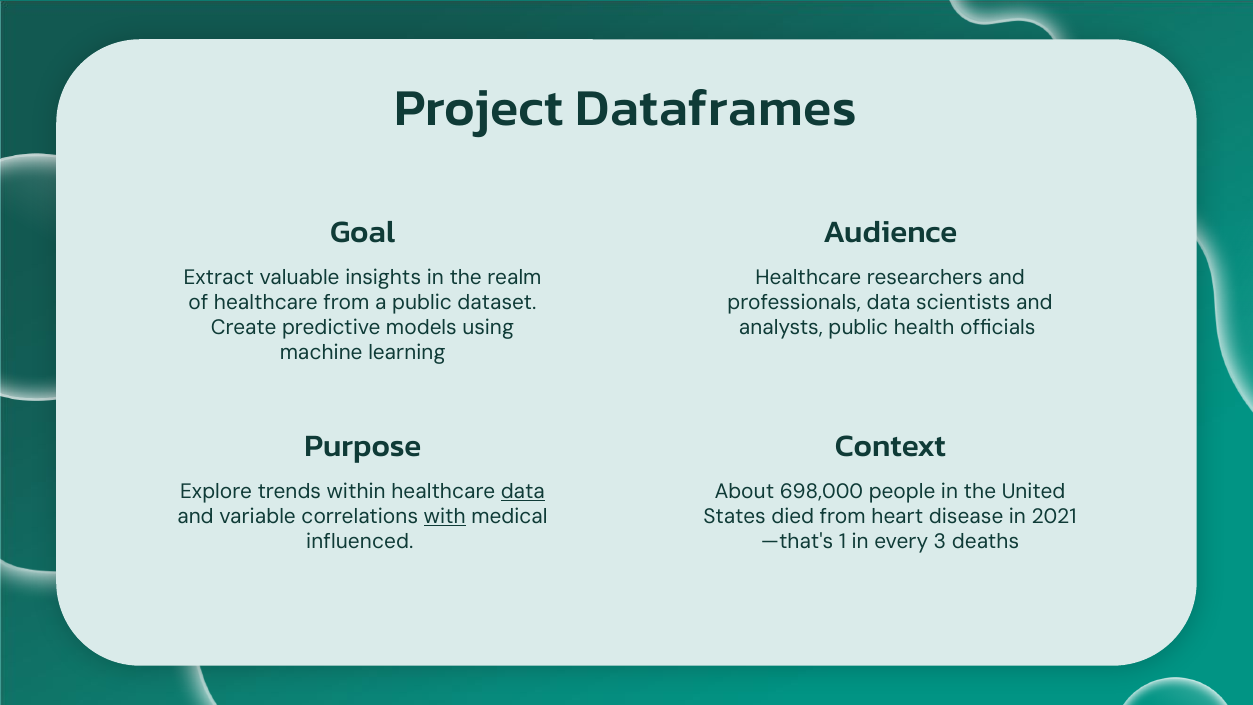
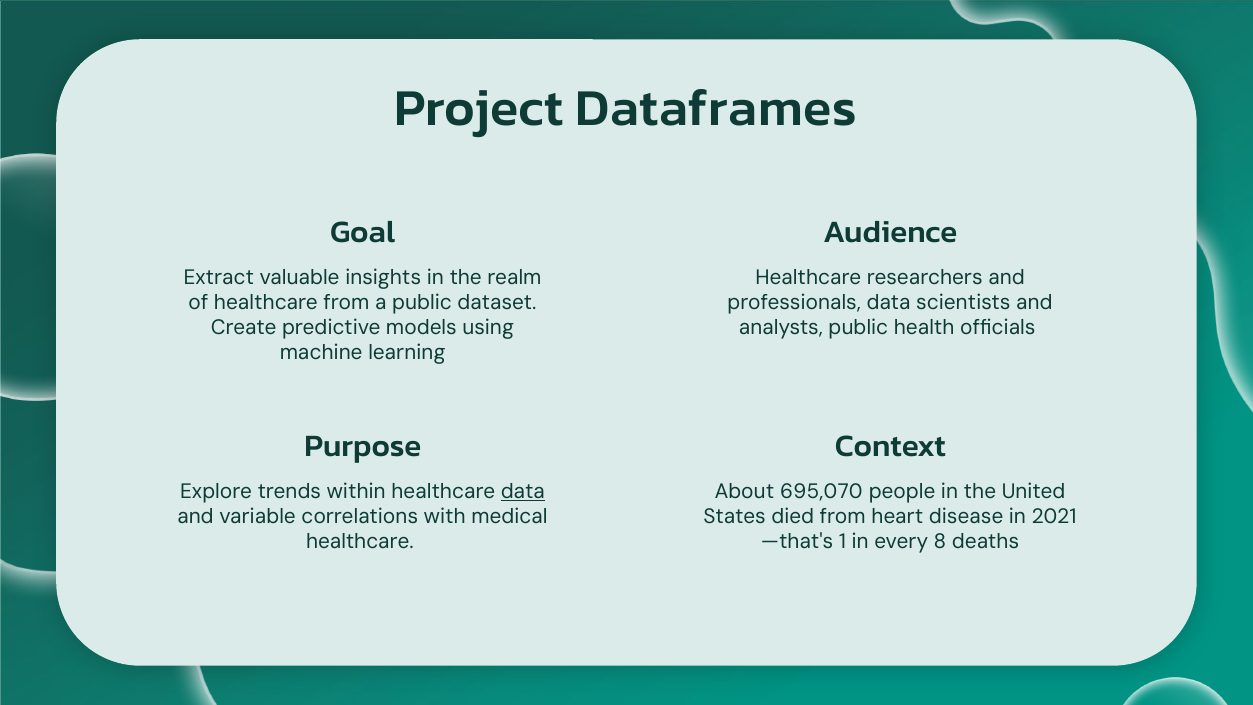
698,000: 698,000 -> 695,070
with underline: present -> none
influenced at (360, 542): influenced -> healthcare
3: 3 -> 8
